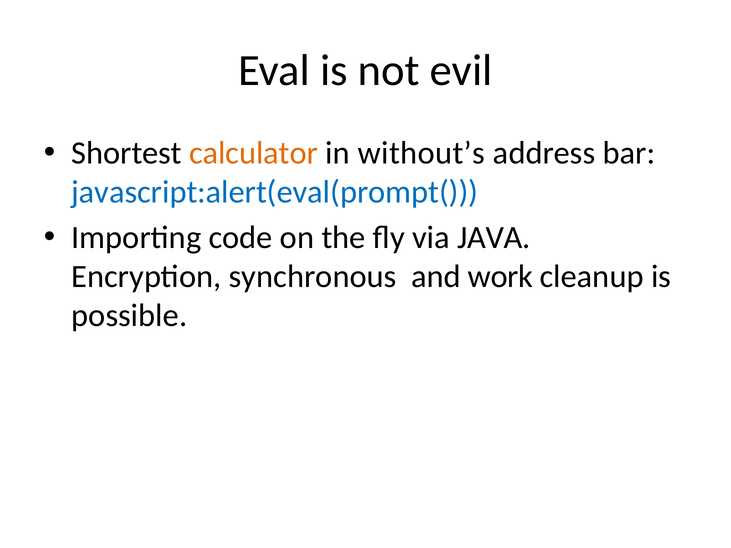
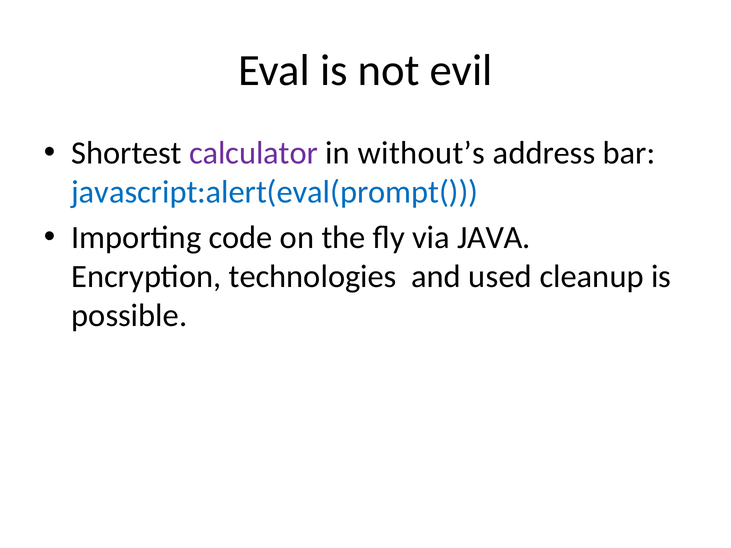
calculator colour: orange -> purple
synchronous: synchronous -> technologies
work: work -> used
